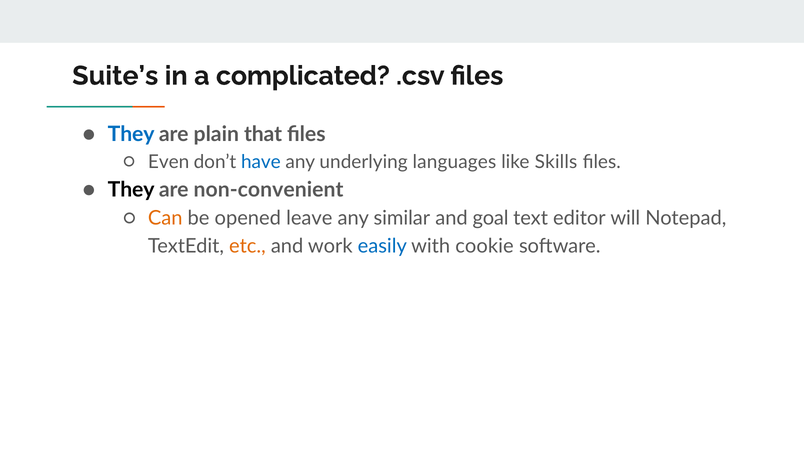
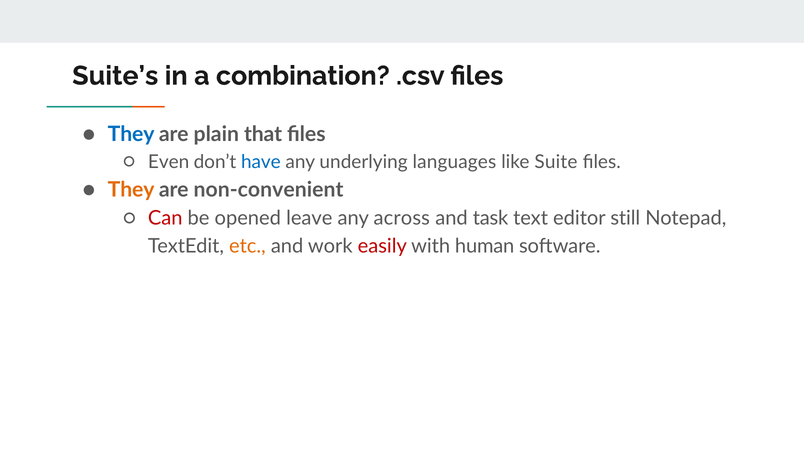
complicated: complicated -> combination
Skills: Skills -> Suite
They at (131, 190) colour: black -> orange
Can colour: orange -> red
similar: similar -> across
goal: goal -> task
will: will -> still
easily colour: blue -> red
cookie: cookie -> human
